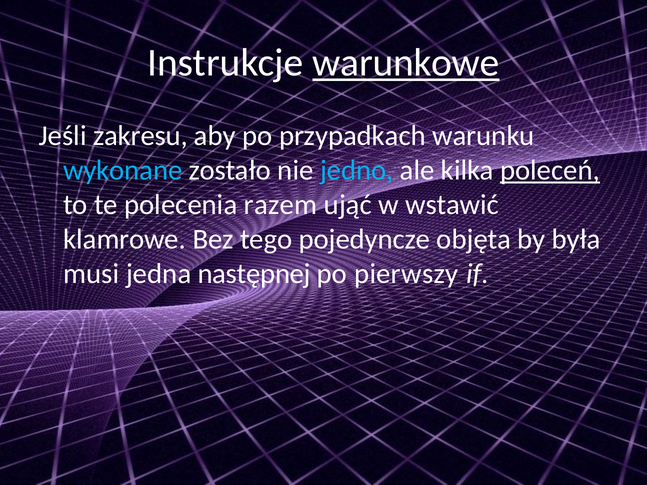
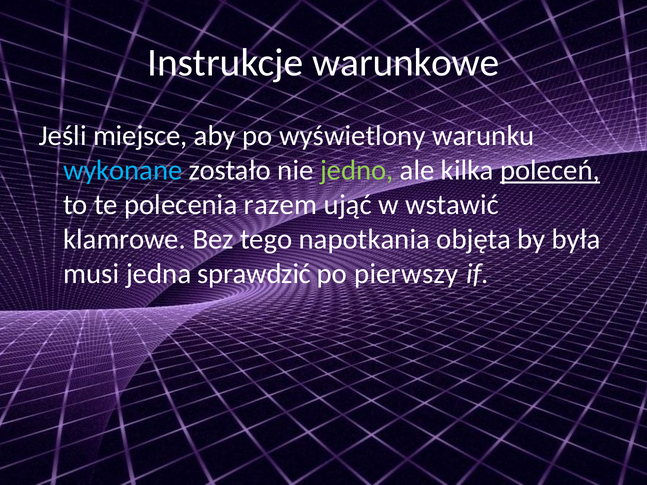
warunkowe underline: present -> none
zakresu: zakresu -> miejsce
przypadkach: przypadkach -> wyświetlony
jedno colour: light blue -> light green
pojedyncze: pojedyncze -> napotkania
następnej: następnej -> sprawdzić
